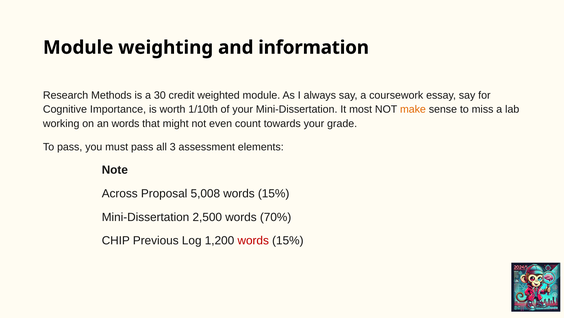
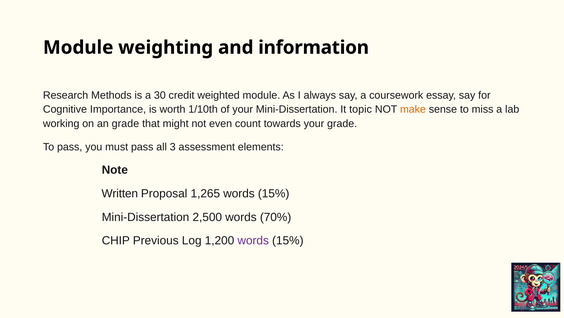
most: most -> topic
an words: words -> grade
Across: Across -> Written
5,008: 5,008 -> 1,265
words at (253, 240) colour: red -> purple
